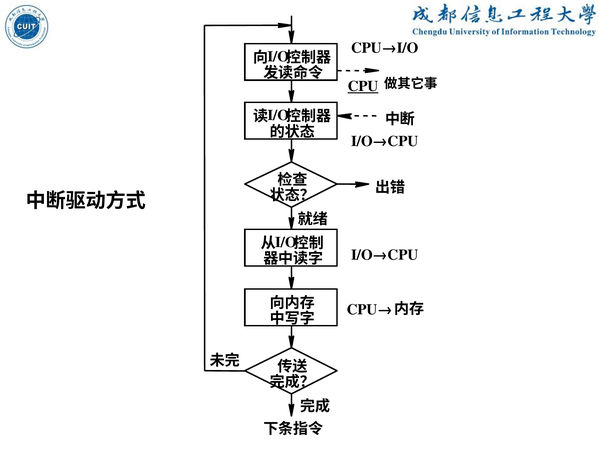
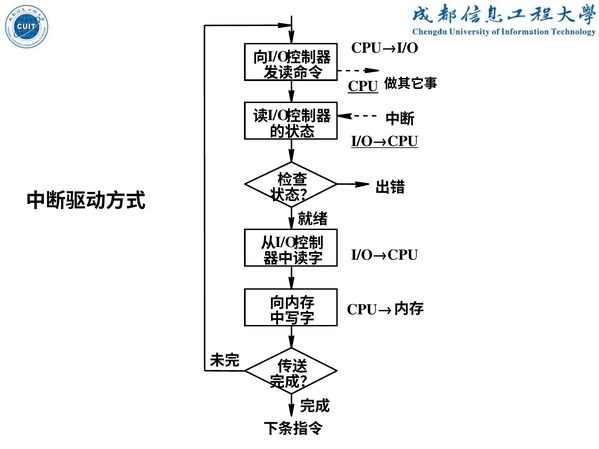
I/O→CPU at (385, 141) underline: none -> present
